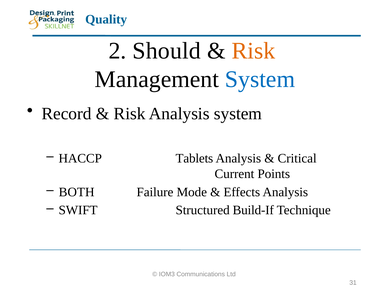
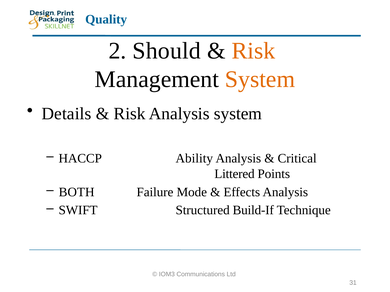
System at (260, 79) colour: blue -> orange
Record: Record -> Details
Tablets: Tablets -> Ability
Current: Current -> Littered
